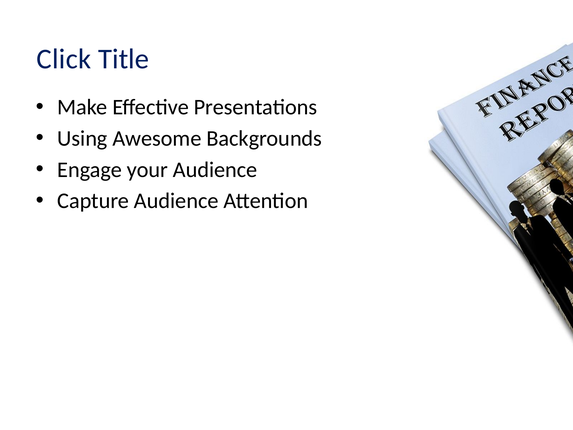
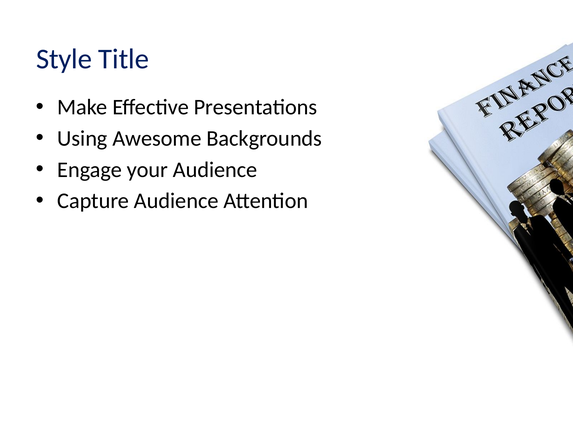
Click: Click -> Style
